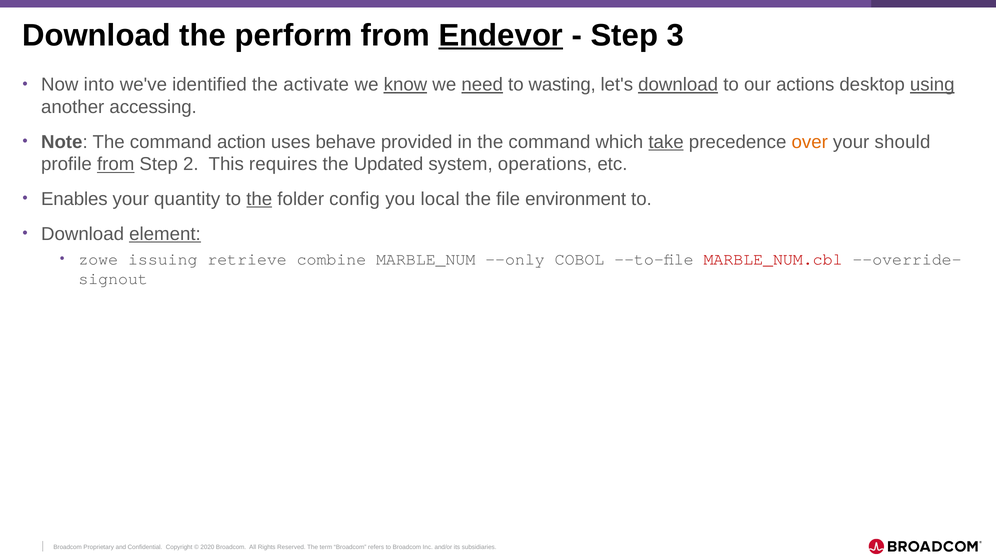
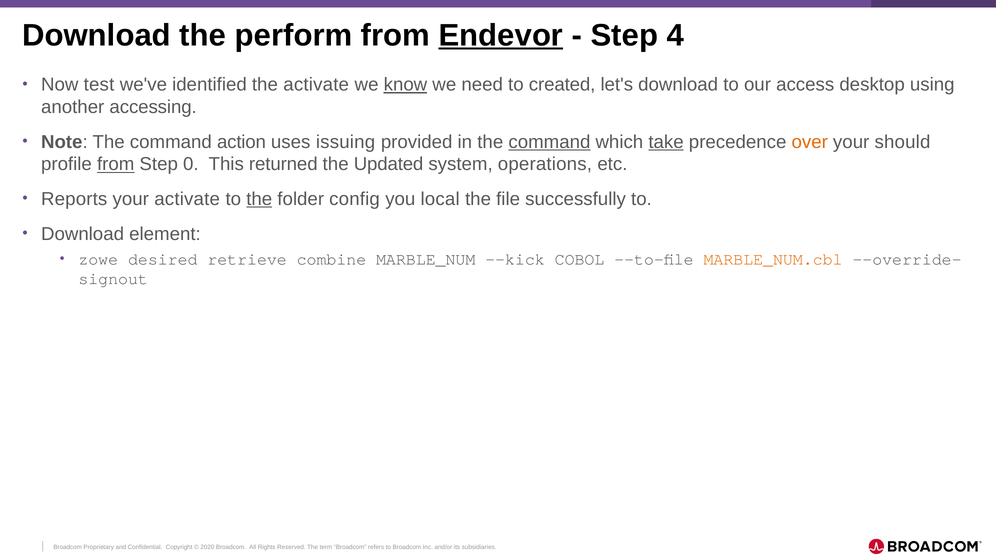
3: 3 -> 4
into: into -> test
need underline: present -> none
wasting: wasting -> created
download at (678, 85) underline: present -> none
actions: actions -> access
using underline: present -> none
behave: behave -> issuing
command at (549, 142) underline: none -> present
2: 2 -> 0
requires: requires -> returned
Enables: Enables -> Reports
your quantity: quantity -> activate
environment: environment -> successfully
element underline: present -> none
issuing: issuing -> desired
--only: --only -> --kick
MARBLE_NUM.cbl colour: red -> orange
